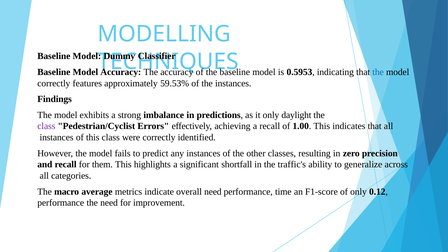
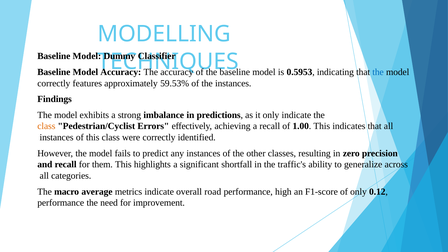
only daylight: daylight -> indicate
class at (46, 126) colour: purple -> orange
overall need: need -> road
time: time -> high
